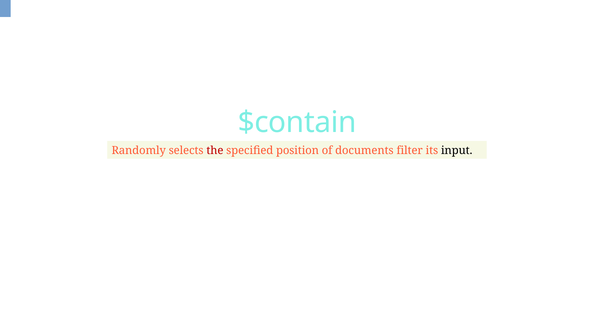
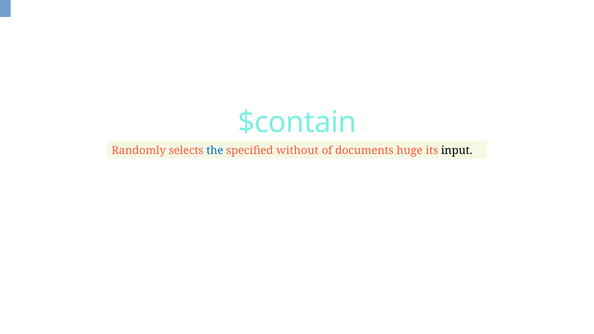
the colour: red -> blue
position: position -> without
filter: filter -> huge
